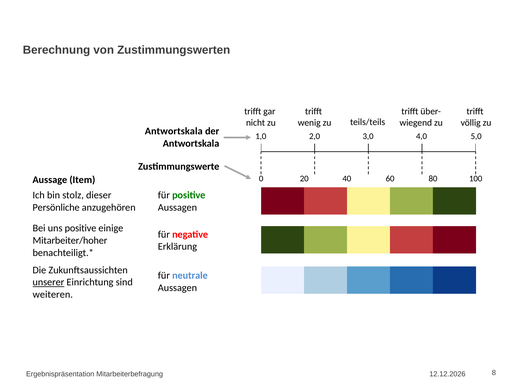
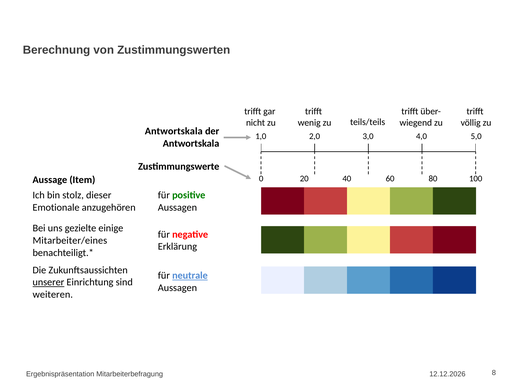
Persönliche: Persönliche -> Emotionale
uns positive: positive -> gezielte
Mitarbeiter/hoher: Mitarbeiter/hoher -> Mitarbeiter/eines
neutrale underline: none -> present
